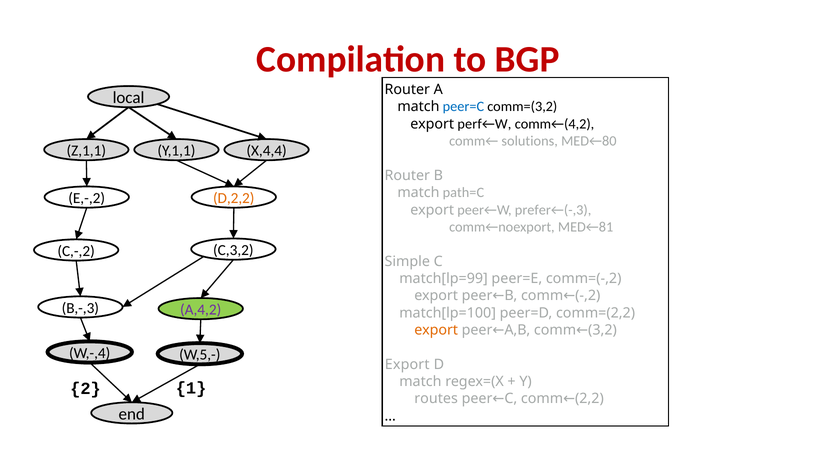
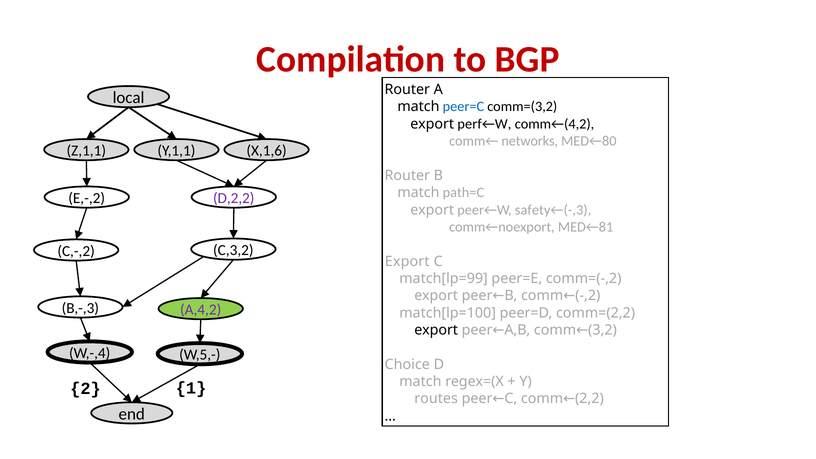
solutions: solutions -> networks
X,4,4: X,4,4 -> X,1,6
D,2,2 colour: orange -> purple
prefer←(-,3: prefer←(-,3 -> safety←(-,3
Simple at (407, 261): Simple -> Export
export at (436, 330) colour: orange -> black
Export at (407, 364): Export -> Choice
